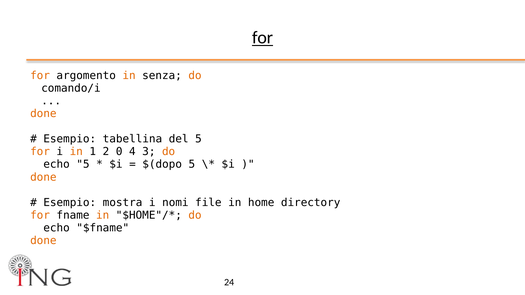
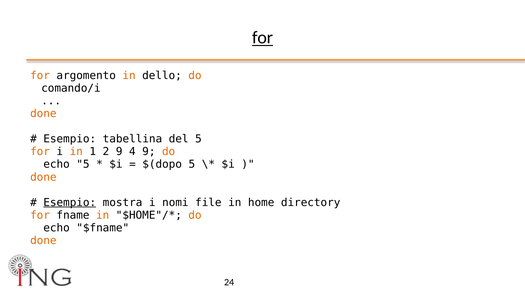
senza: senza -> dello
2 0: 0 -> 9
4 3: 3 -> 9
Esempio at (70, 203) underline: none -> present
